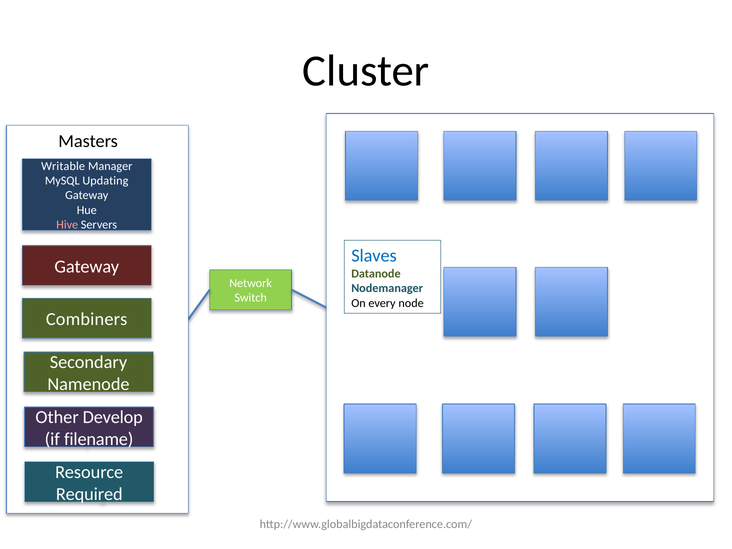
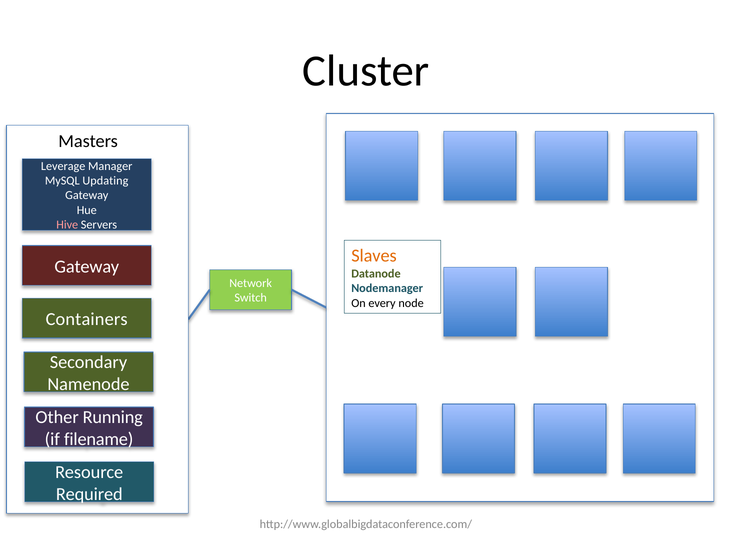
Writable: Writable -> Leverage
Slaves colour: blue -> orange
Combiners: Combiners -> Containers
Develop: Develop -> Running
